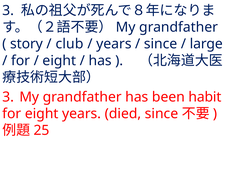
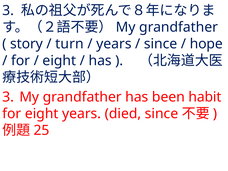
club: club -> turn
large: large -> hope
